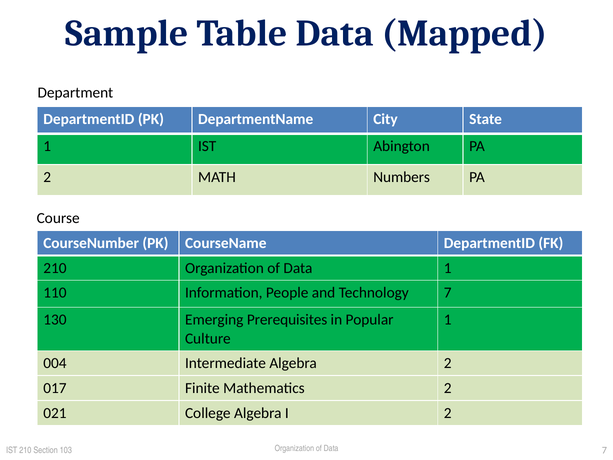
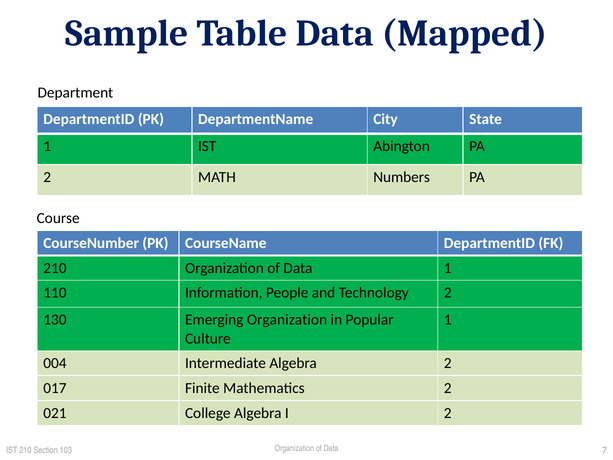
Technology 7: 7 -> 2
Emerging Prerequisites: Prerequisites -> Organization
